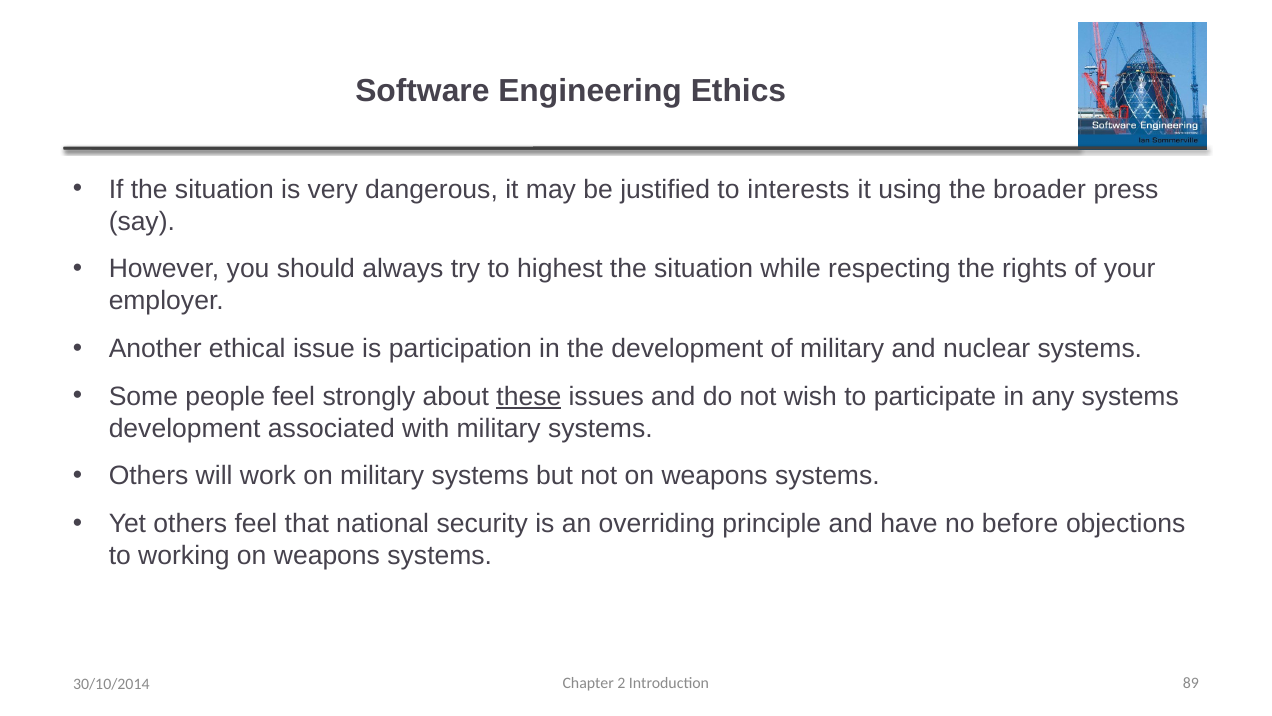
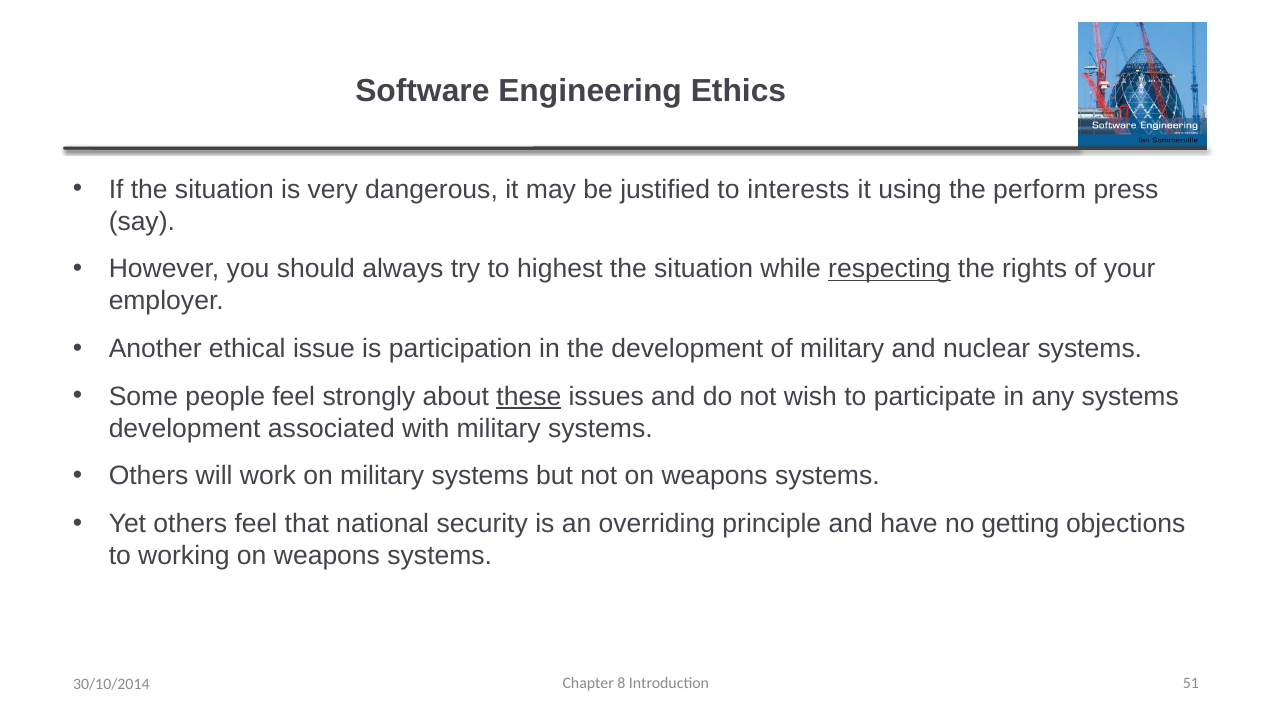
broader: broader -> perform
respecting underline: none -> present
before: before -> getting
2: 2 -> 8
89: 89 -> 51
